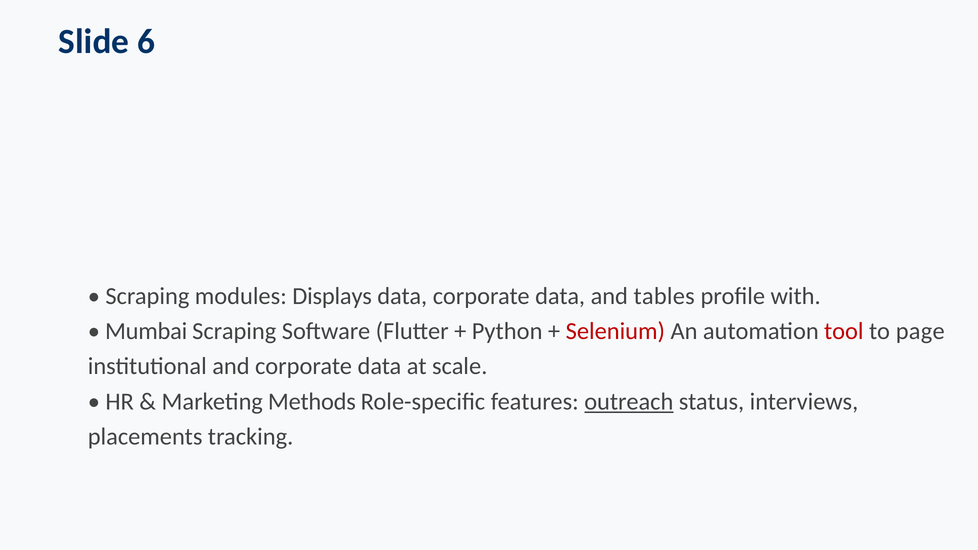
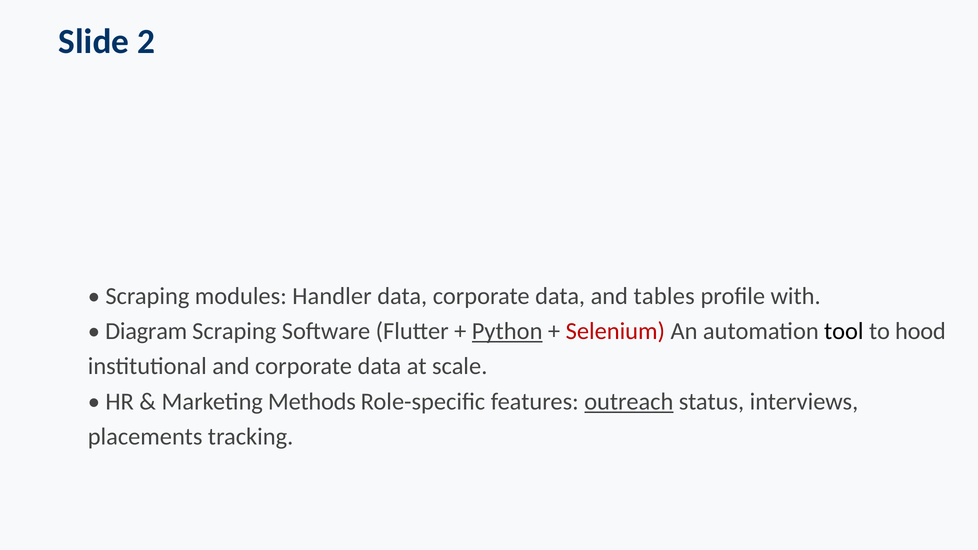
6: 6 -> 2
Displays: Displays -> Handler
Mumbai: Mumbai -> Diagram
Python underline: none -> present
tool colour: red -> black
page: page -> hood
